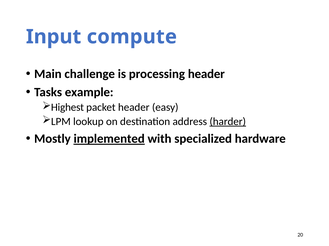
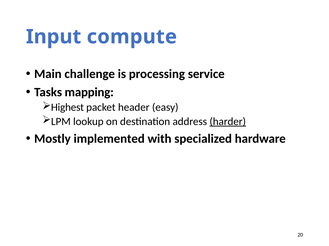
processing header: header -> service
example: example -> mapping
implemented underline: present -> none
